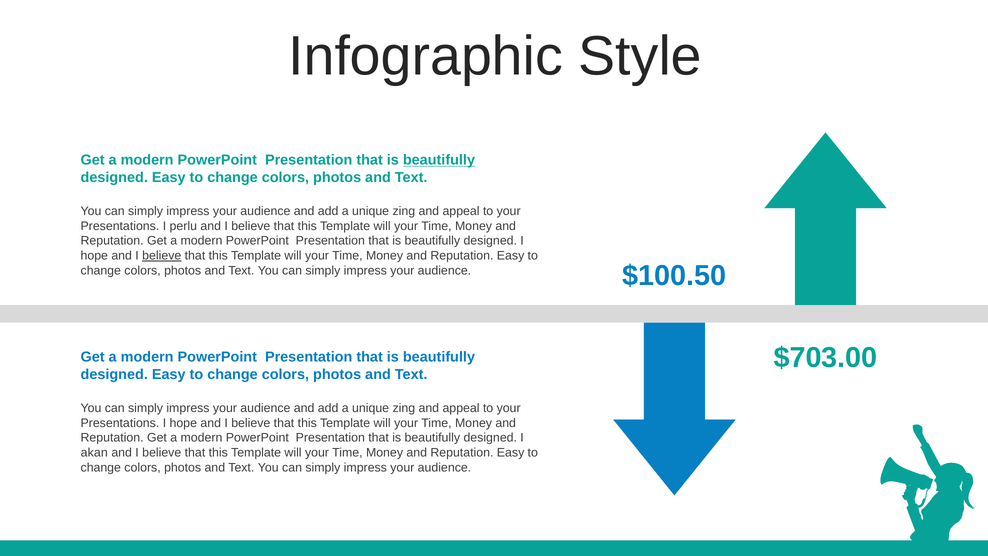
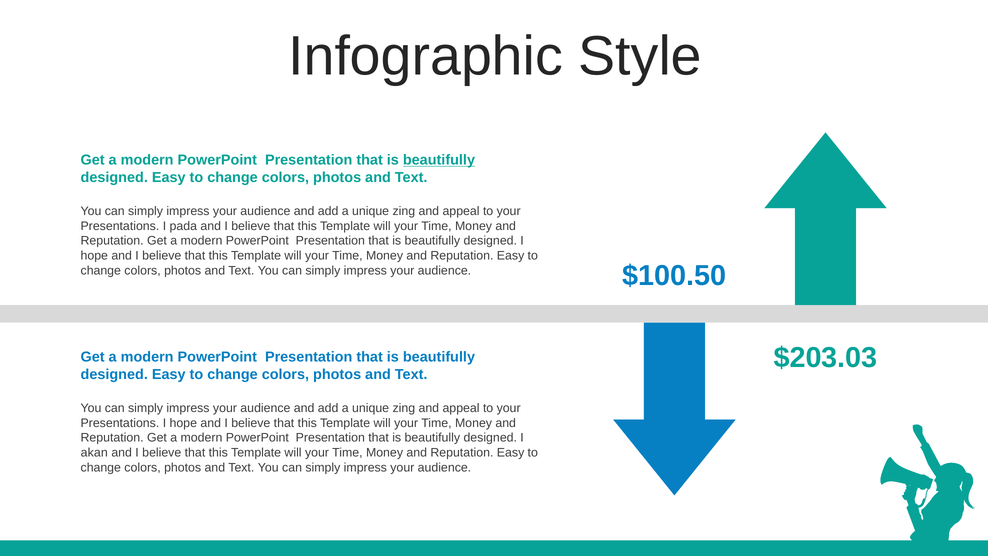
perlu: perlu -> pada
believe at (162, 256) underline: present -> none
$703.00: $703.00 -> $203.03
